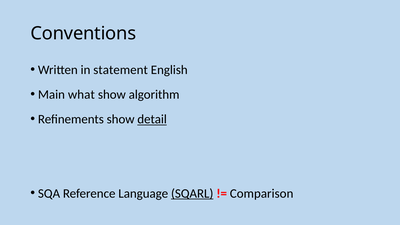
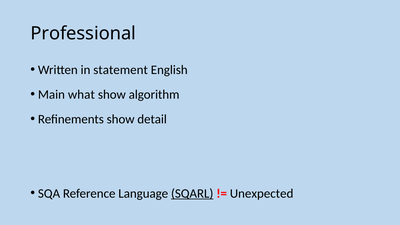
Conventions: Conventions -> Professional
detail underline: present -> none
Comparison: Comparison -> Unexpected
